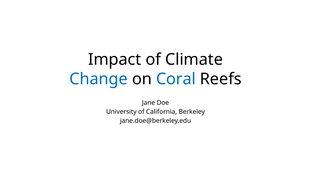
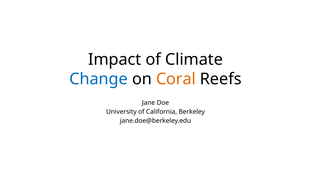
Coral colour: blue -> orange
